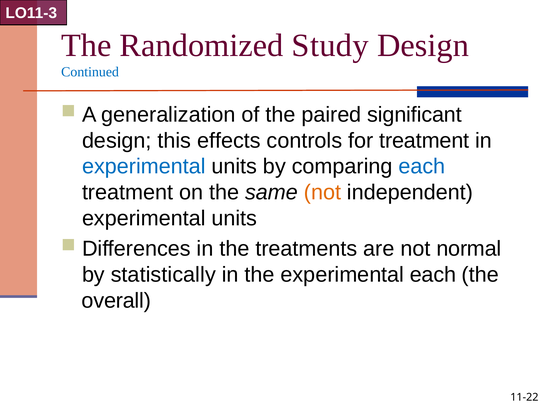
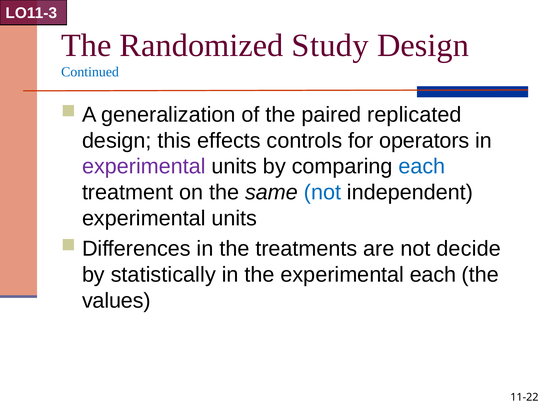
significant: significant -> replicated
for treatment: treatment -> operators
experimental at (144, 166) colour: blue -> purple
not at (322, 192) colour: orange -> blue
normal: normal -> decide
overall: overall -> values
